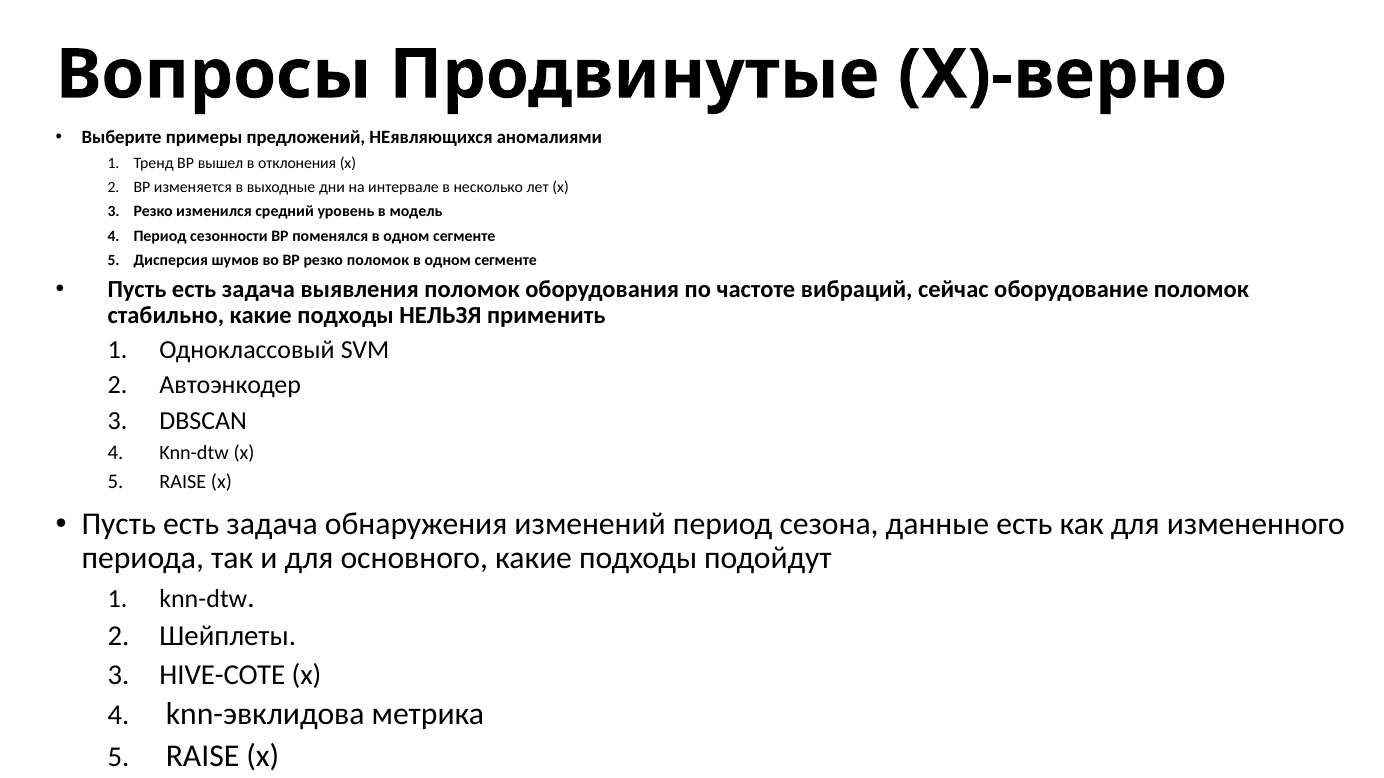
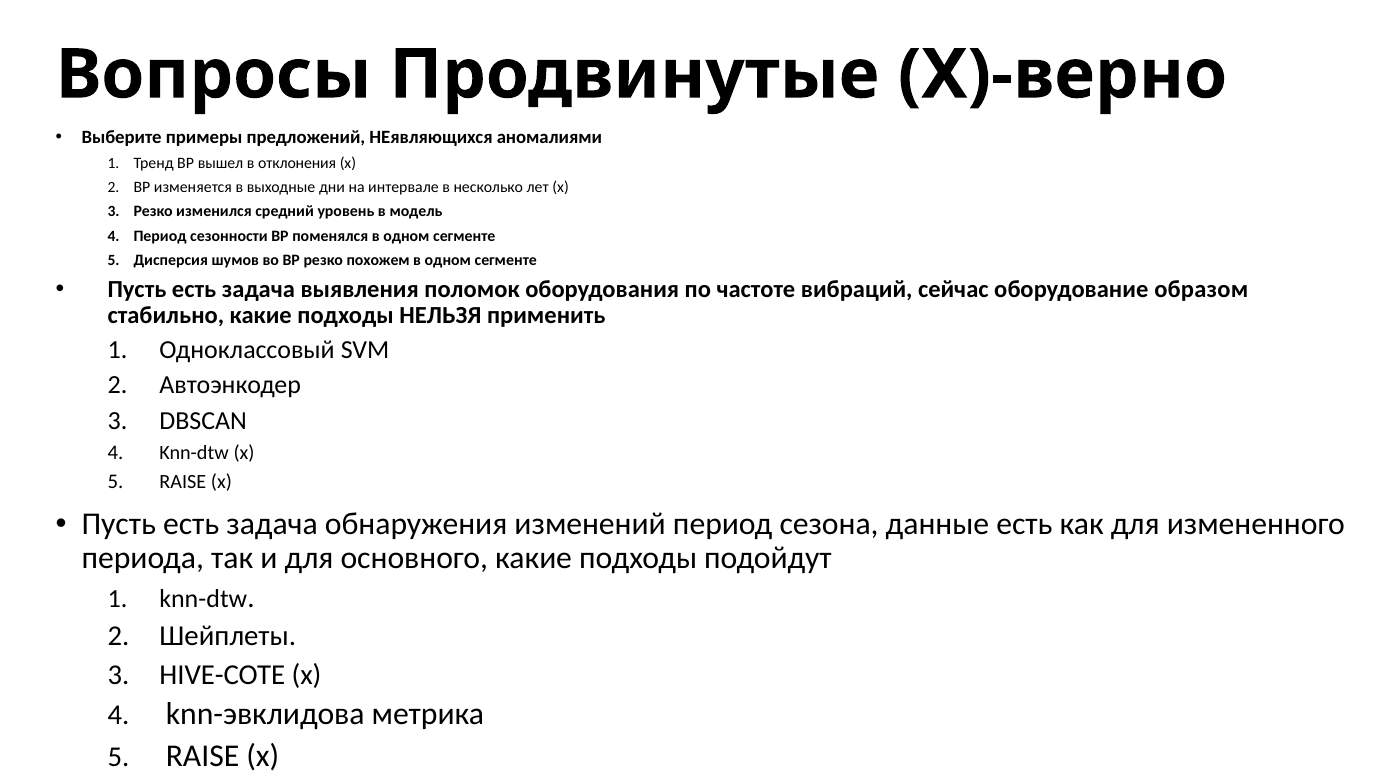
резко поломок: поломок -> похожем
оборудование поломок: поломок -> образом
